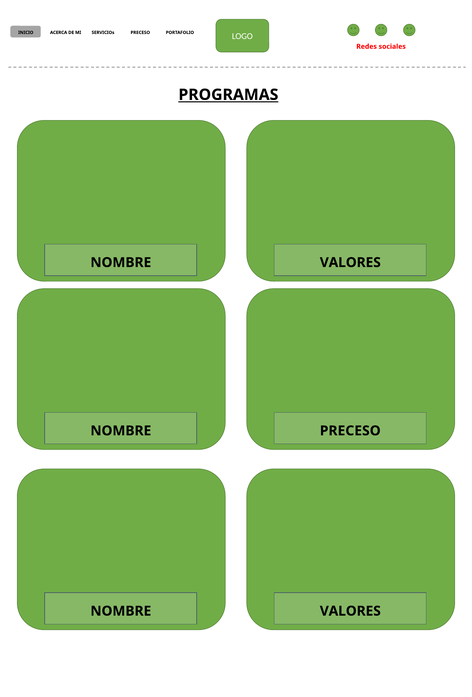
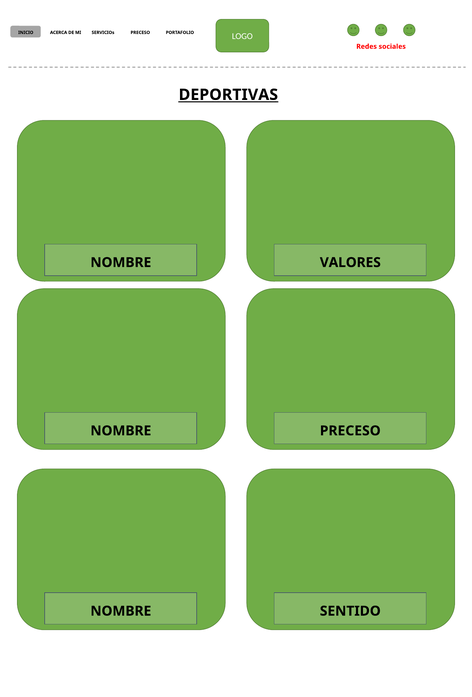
PROGRAMAS: PROGRAMAS -> DEPORTIVAS
NOMBRE VALORES: VALORES -> SENTIDO
